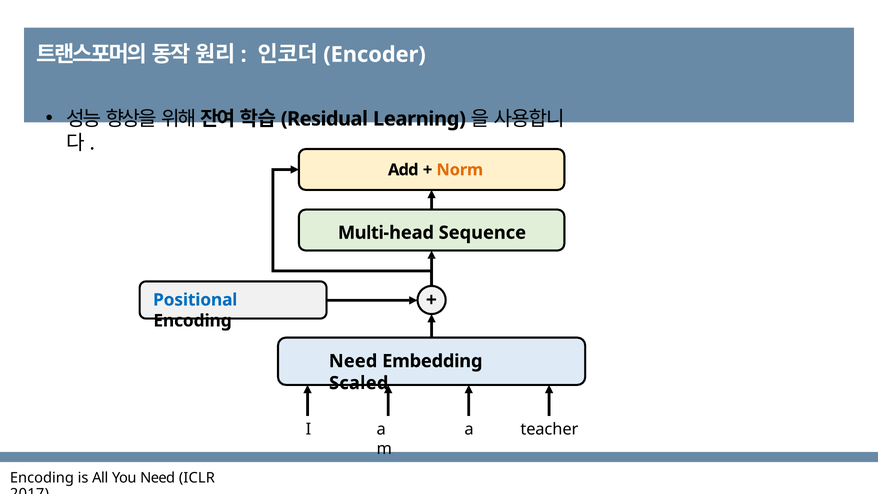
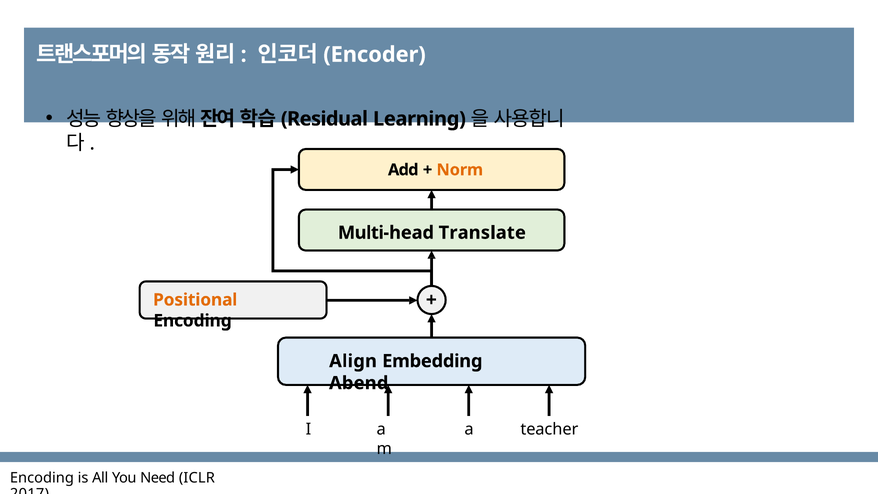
Sequence: Sequence -> Translate
Positional colour: blue -> orange
Need at (353, 361): Need -> Align
Scaled: Scaled -> Abend
